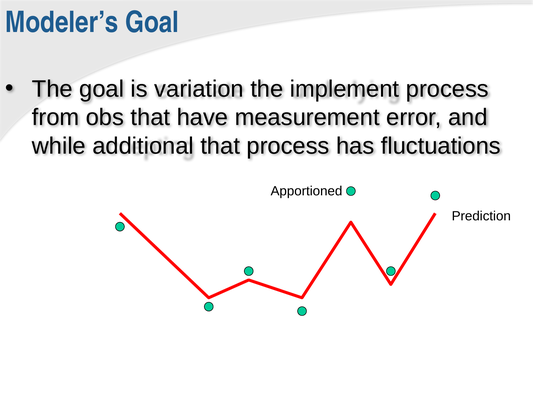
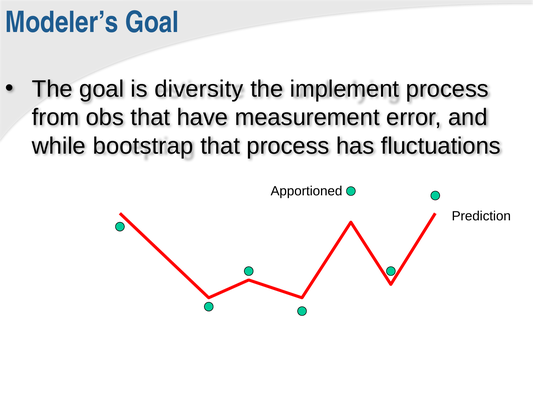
variation: variation -> diversity
additional: additional -> bootstrap
